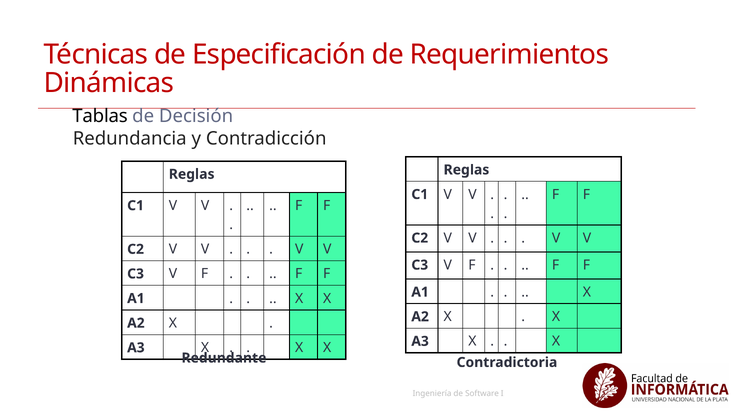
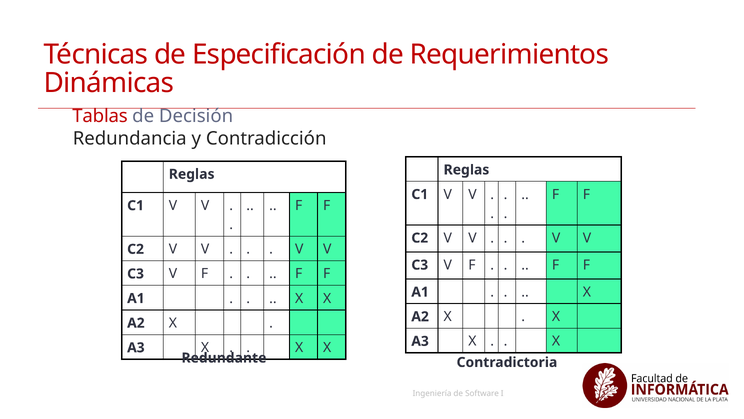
Tablas colour: black -> red
